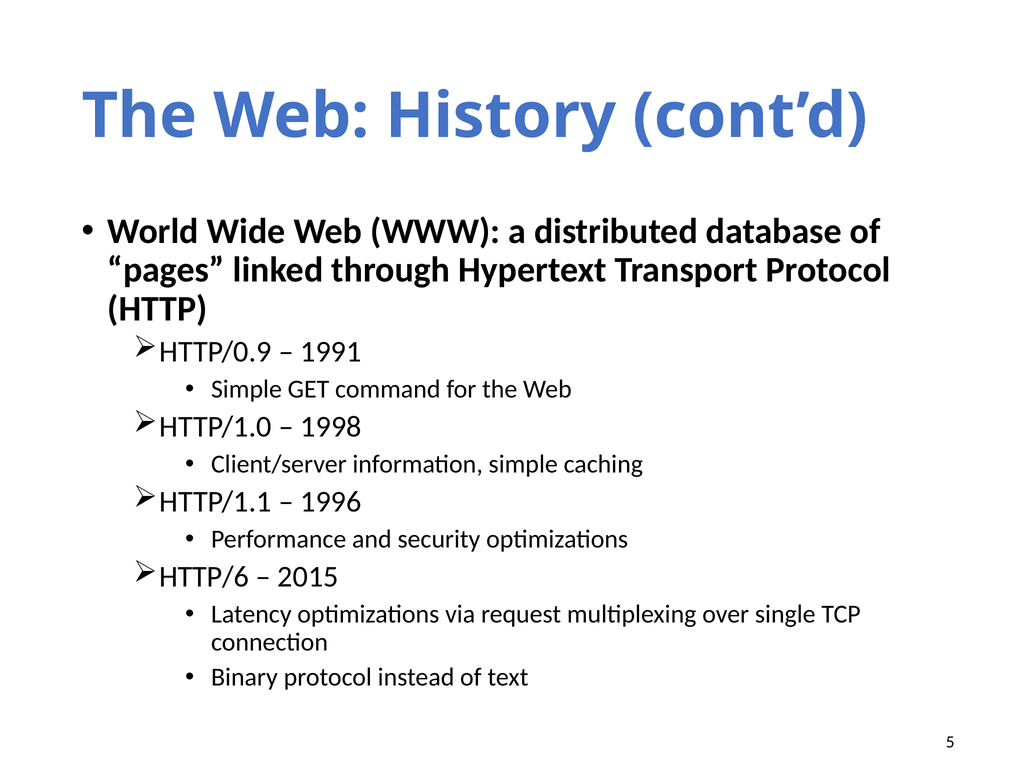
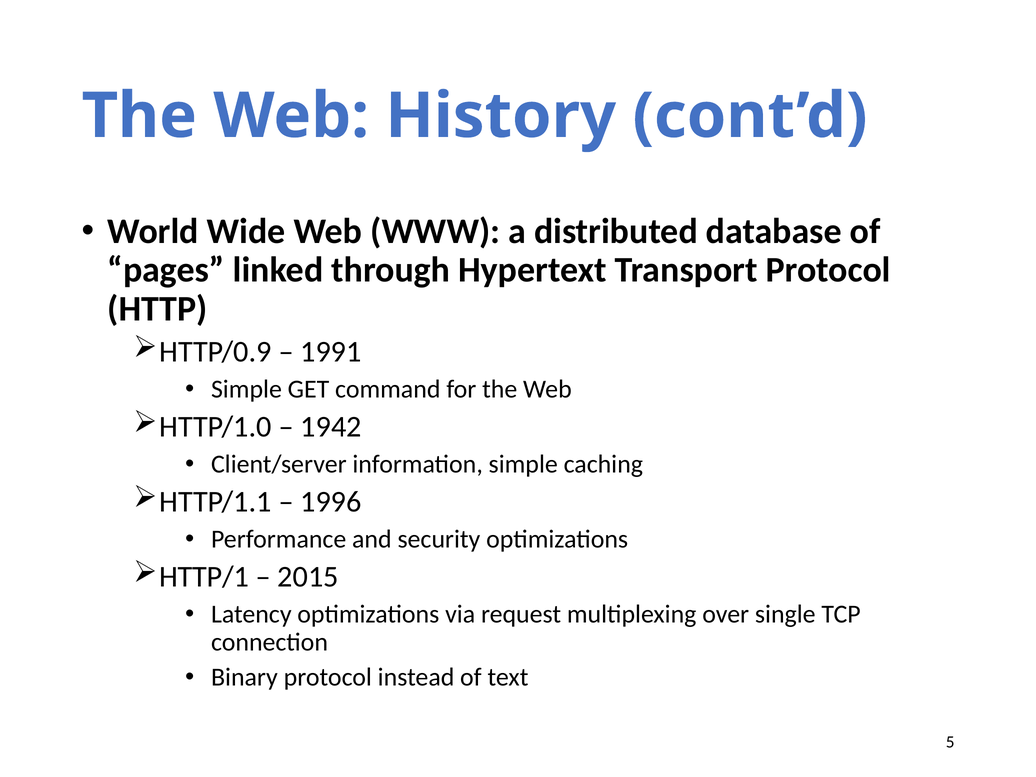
1998: 1998 -> 1942
HTTP/6: HTTP/6 -> HTTP/1
